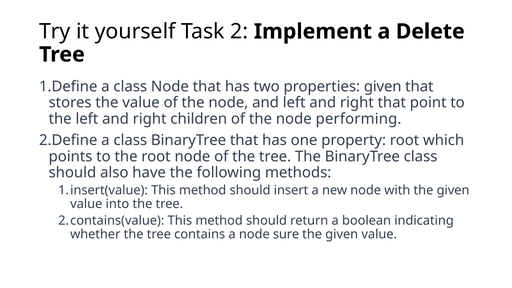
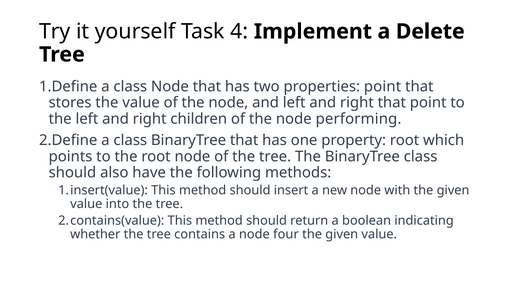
2: 2 -> 4
properties given: given -> point
sure: sure -> four
